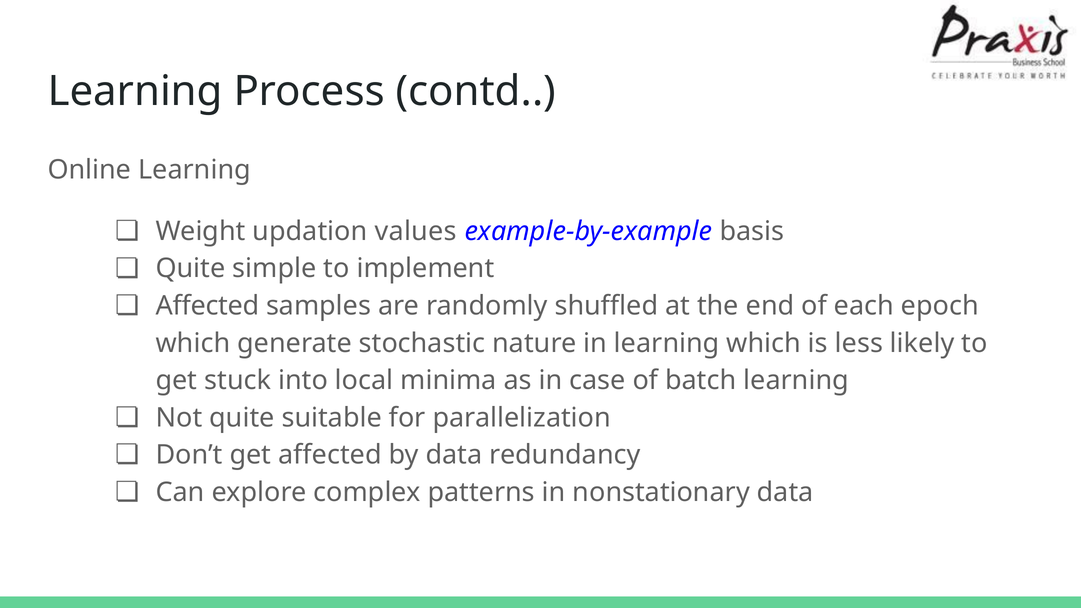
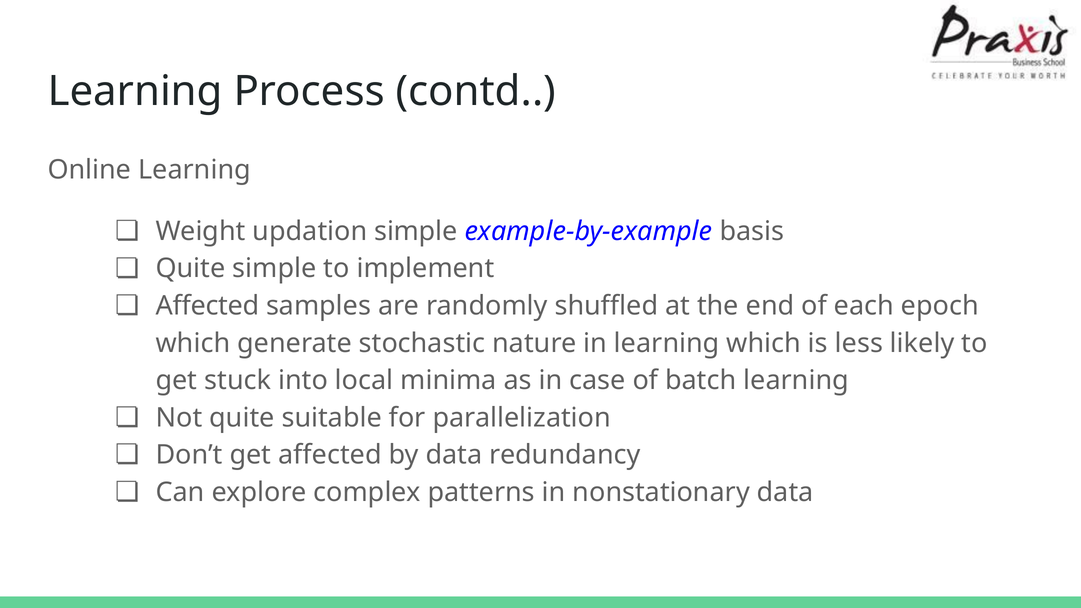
updation values: values -> simple
